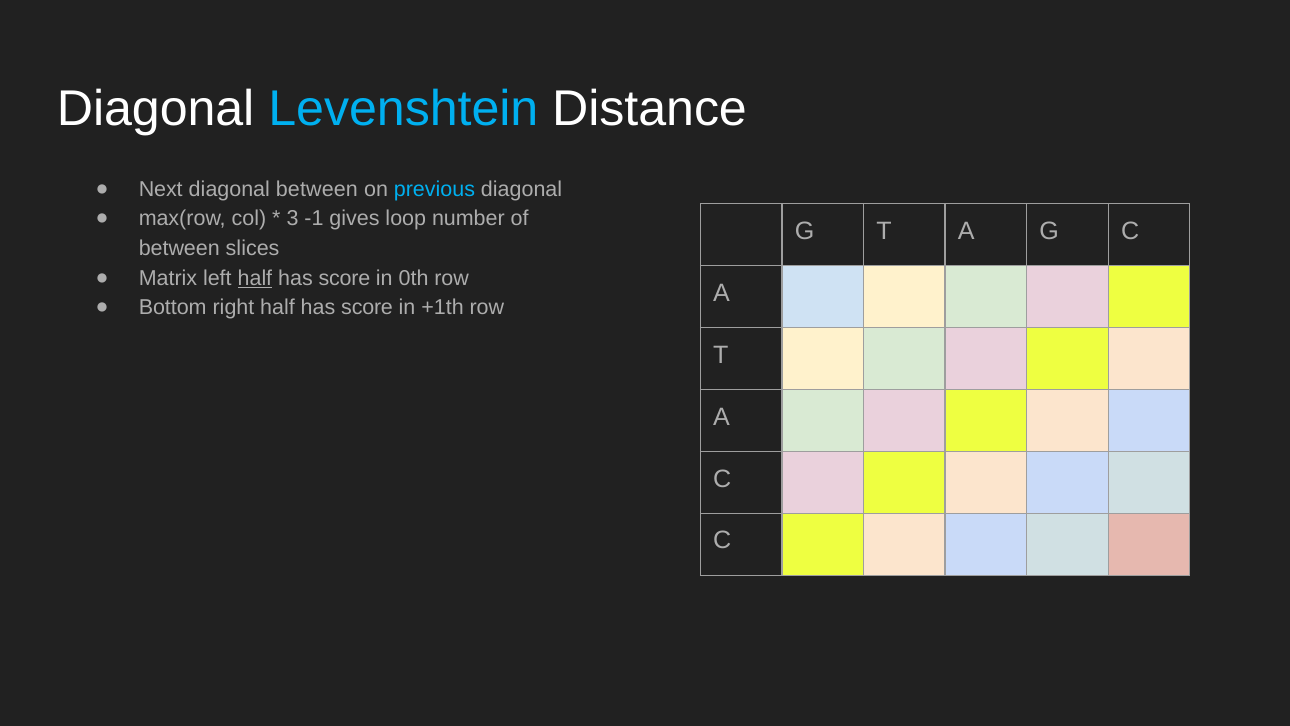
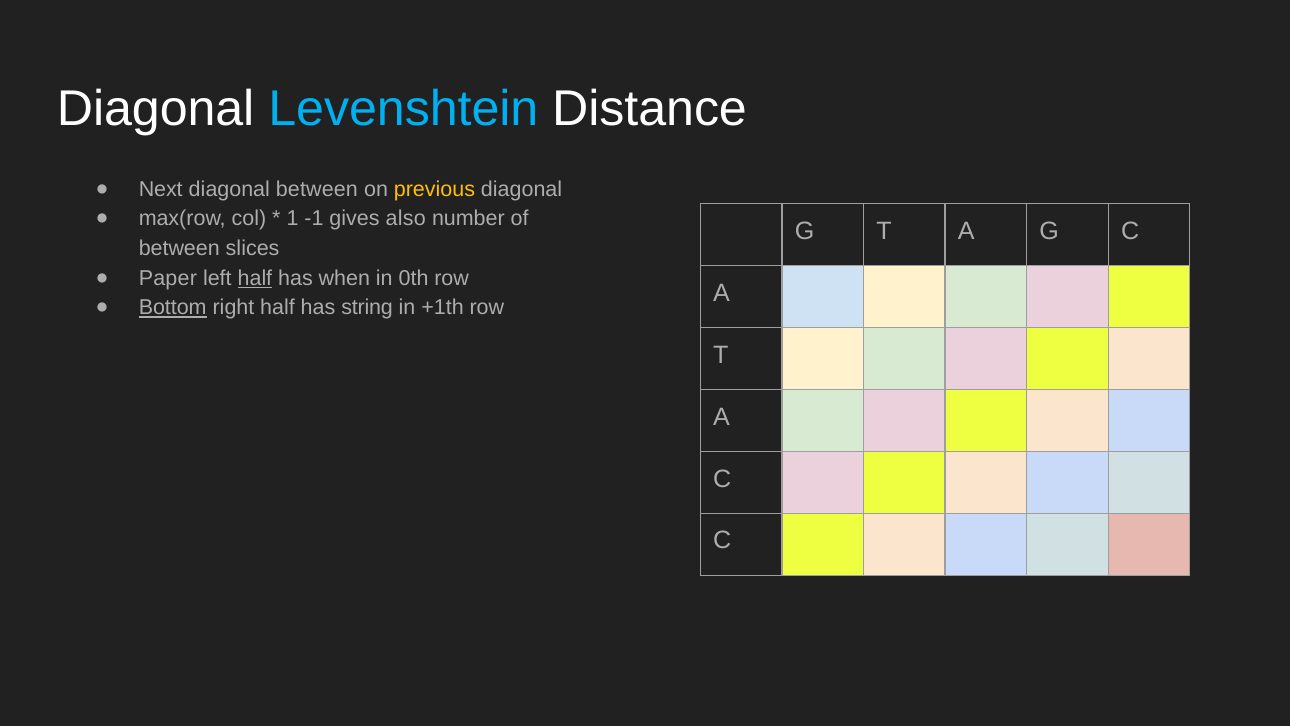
previous colour: light blue -> yellow
3: 3 -> 1
loop: loop -> also
Matrix: Matrix -> Paper
score at (344, 278): score -> when
Bottom underline: none -> present
right half has score: score -> string
